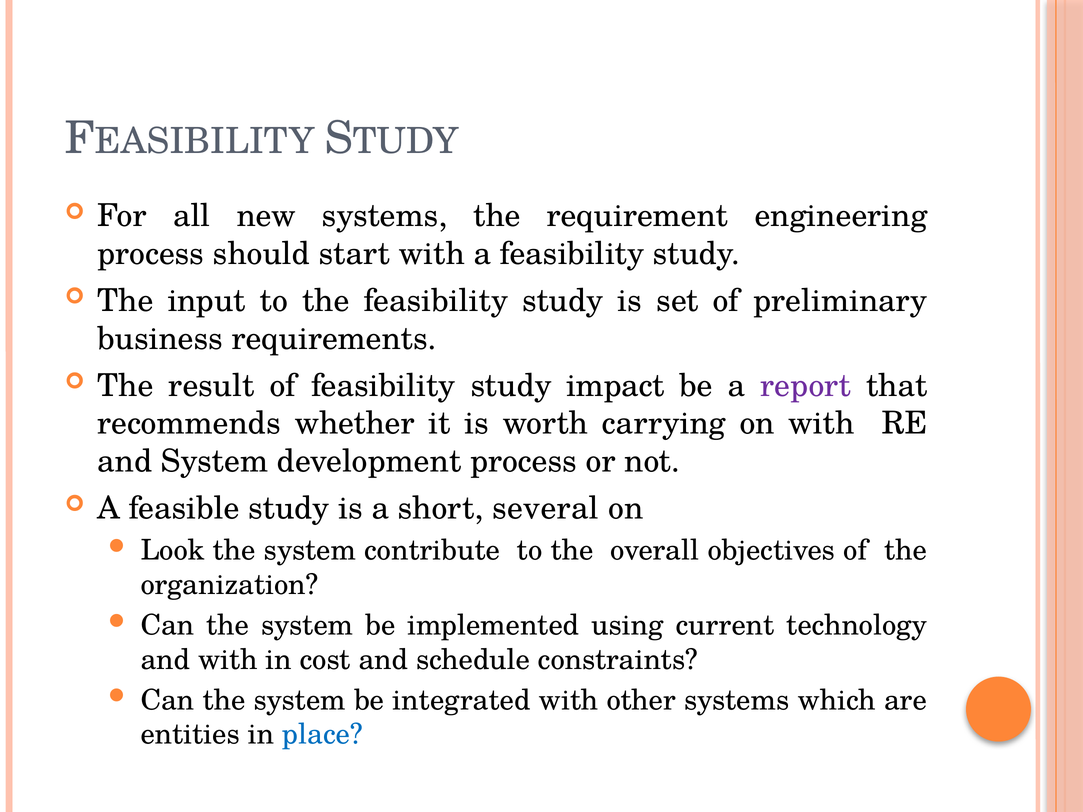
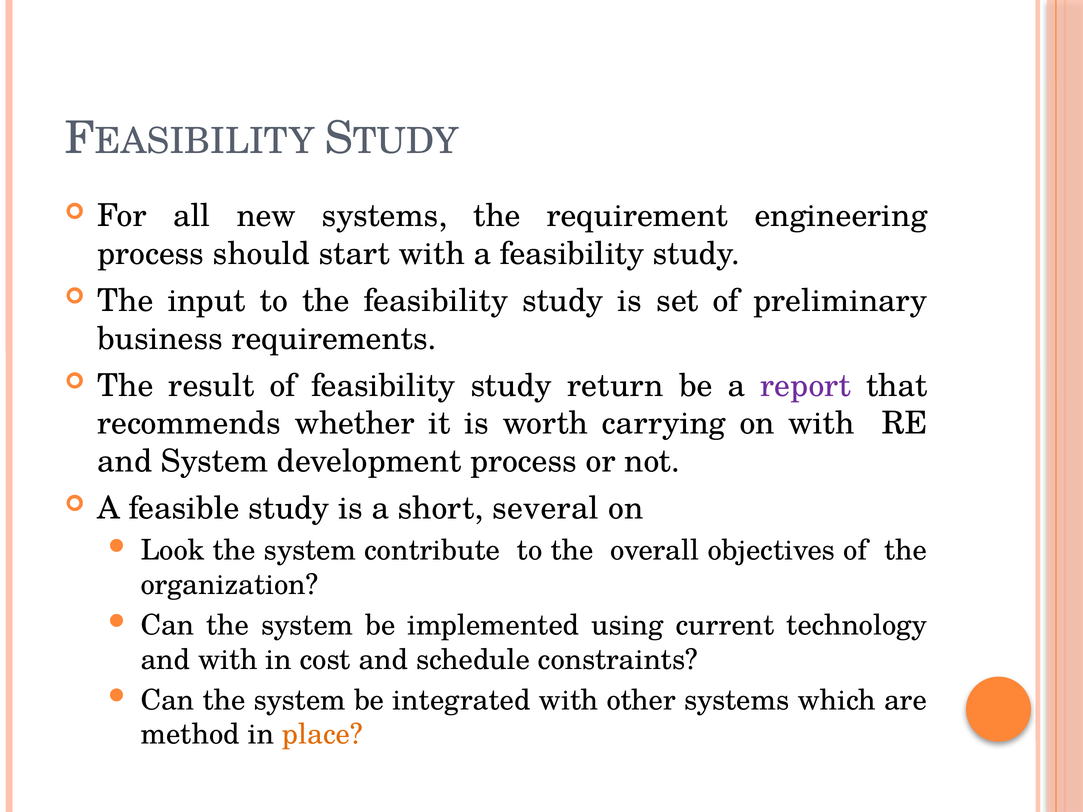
impact: impact -> return
entities: entities -> method
place colour: blue -> orange
